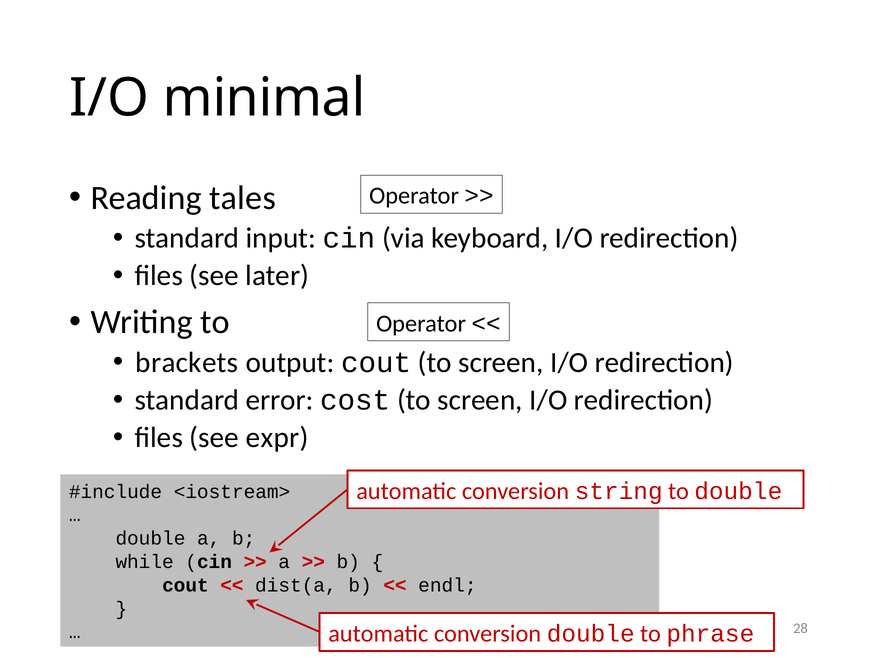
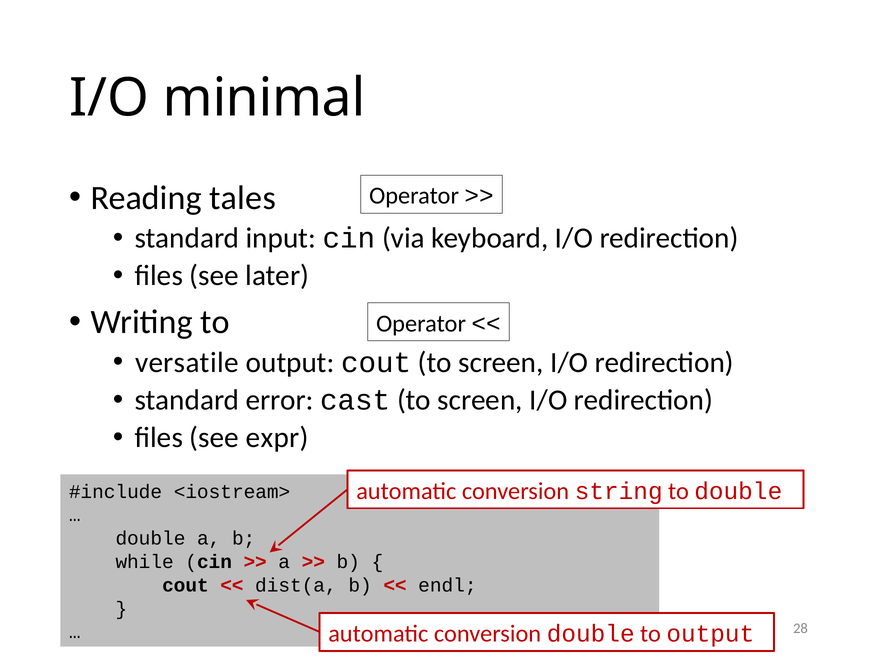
brackets: brackets -> versatile
cost: cost -> cast
to phrase: phrase -> output
